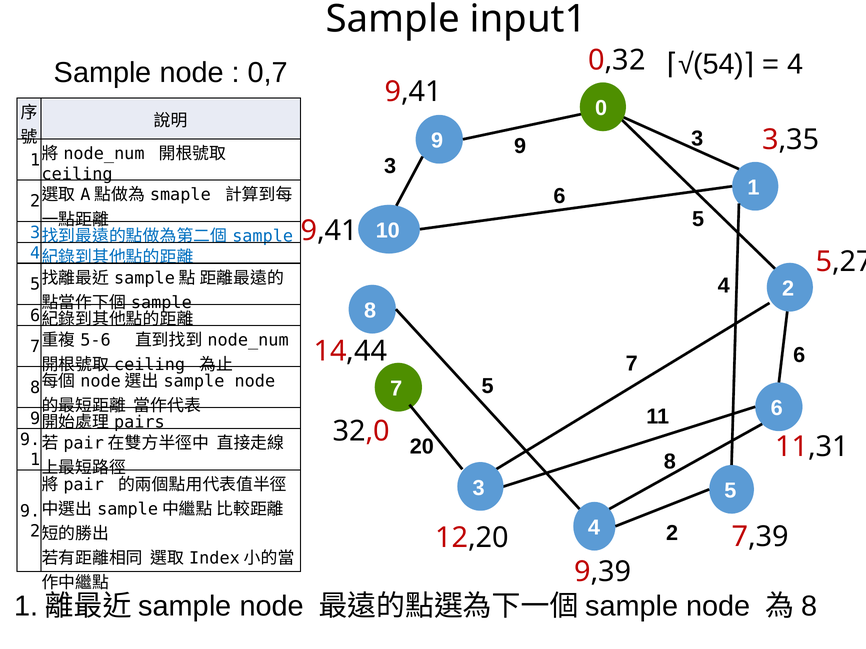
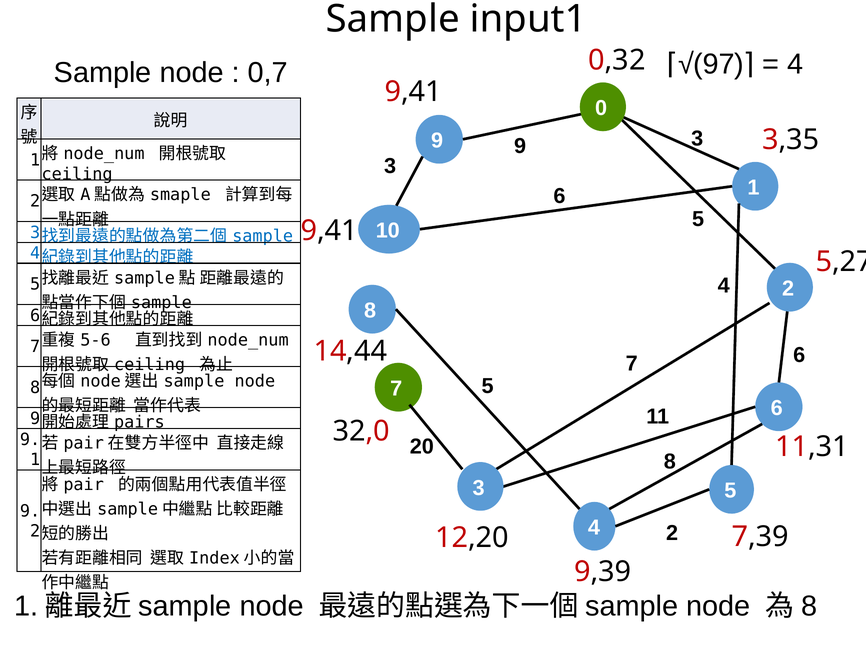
54: 54 -> 97
